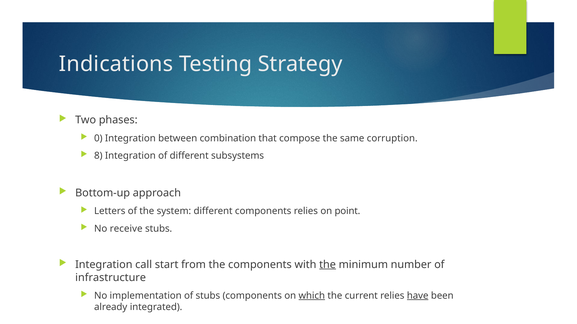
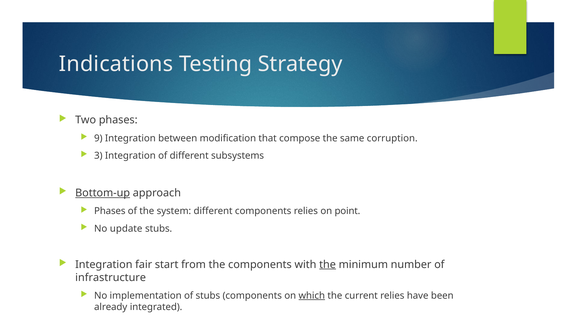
0: 0 -> 9
combination: combination -> modification
8: 8 -> 3
Bottom-up underline: none -> present
Letters at (110, 212): Letters -> Phases
receive: receive -> update
call: call -> fair
have underline: present -> none
